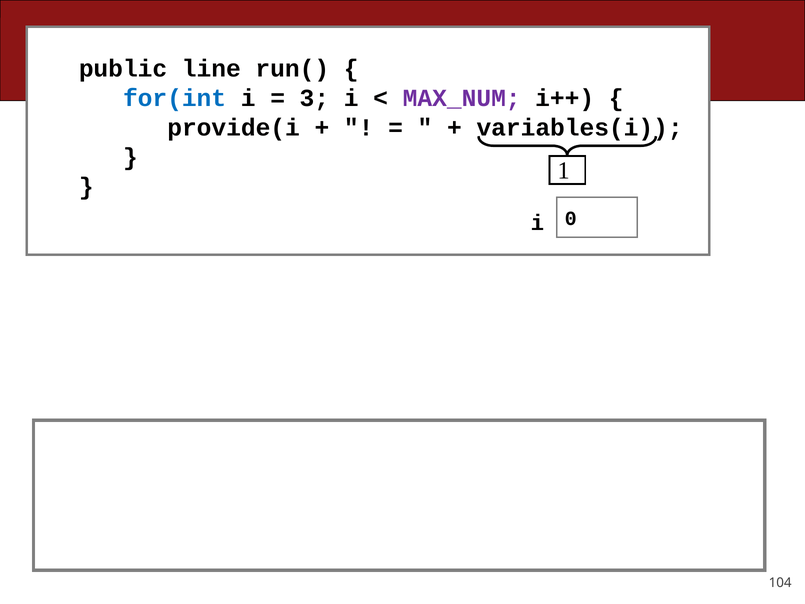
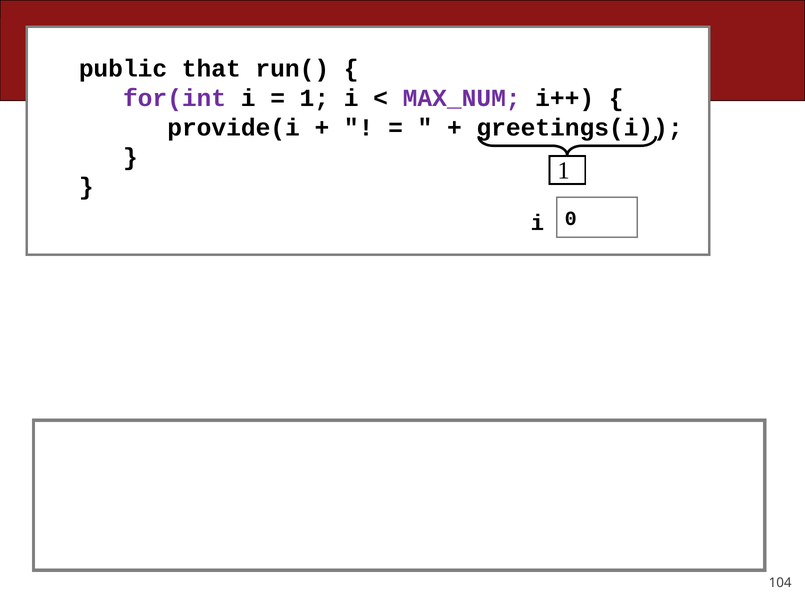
line: line -> that
for(int colour: blue -> purple
3 at (314, 98): 3 -> 1
variables(i: variables(i -> greetings(i
